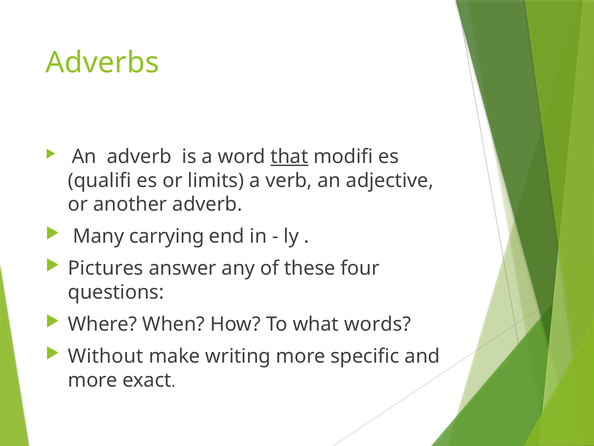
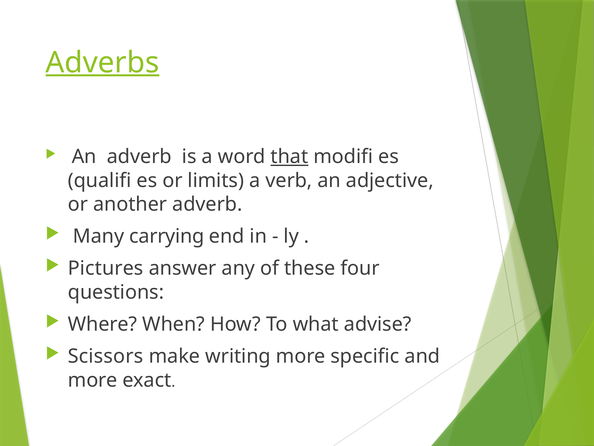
Adverbs underline: none -> present
words: words -> advise
Without: Without -> Scissors
